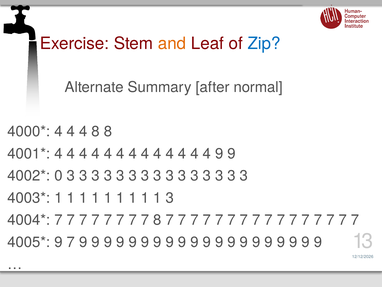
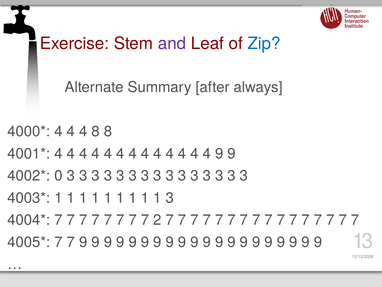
and colour: orange -> purple
normal: normal -> always
7 8: 8 -> 2
9 at (58, 242): 9 -> 7
